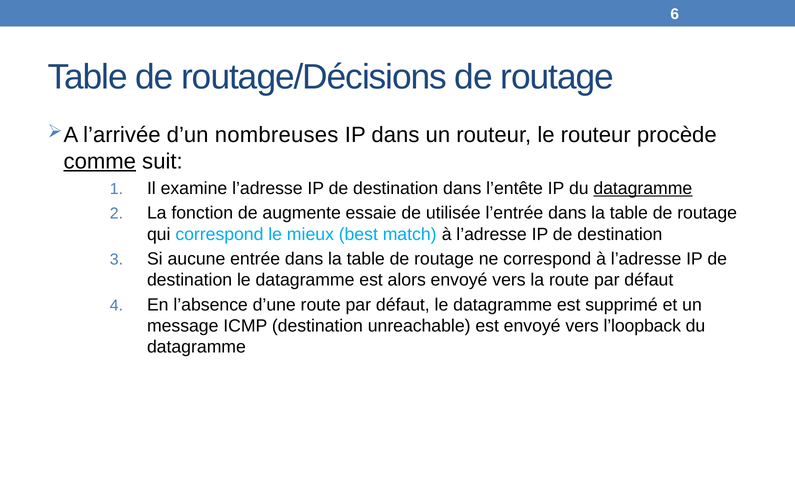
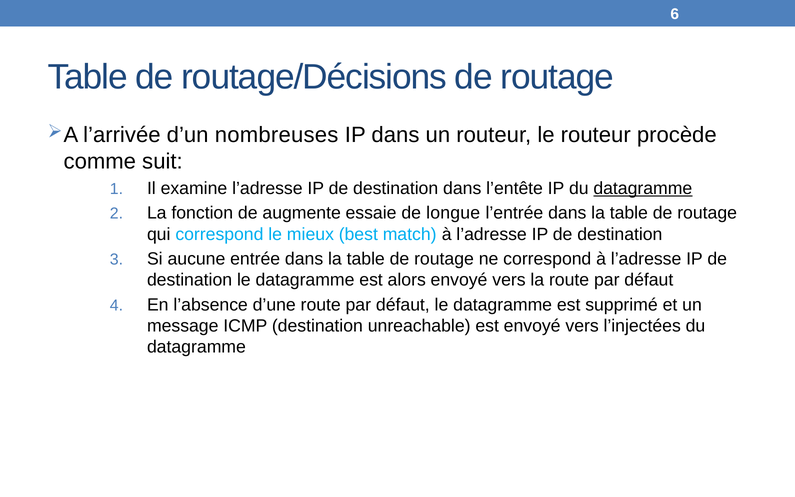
comme underline: present -> none
utilisée: utilisée -> longue
l’loopback: l’loopback -> l’injectées
